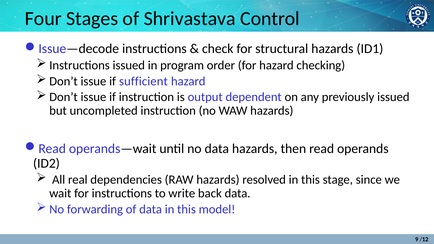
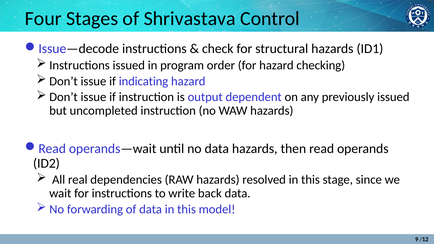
sufficient: sufficient -> indicating
